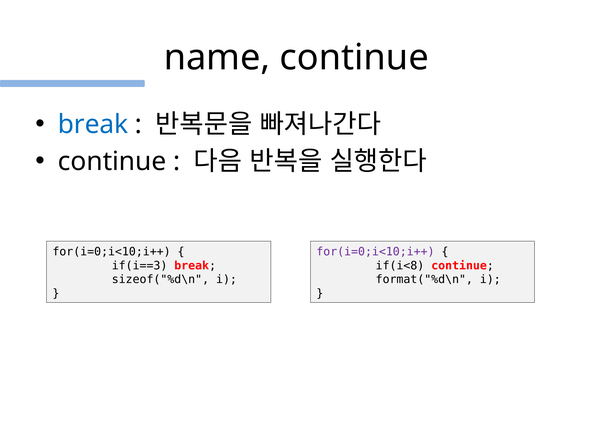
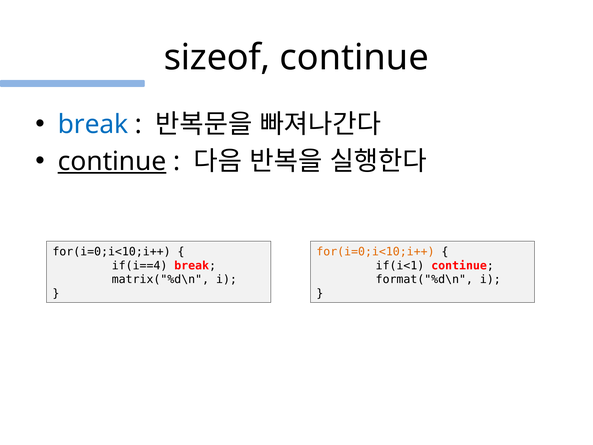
name: name -> sizeof
continue at (112, 161) underline: none -> present
for(i=0;i<10;i++ at (375, 252) colour: purple -> orange
if(i==3: if(i==3 -> if(i==4
if(i<8: if(i<8 -> if(i<1
sizeof("%d\n: sizeof("%d\n -> matrix("%d\n
